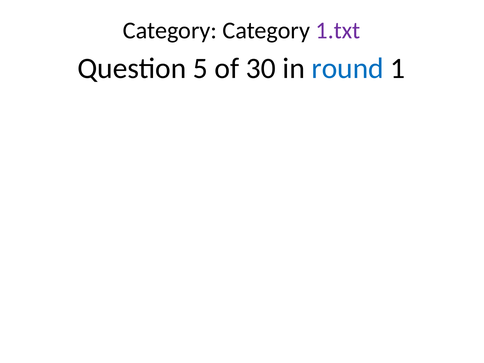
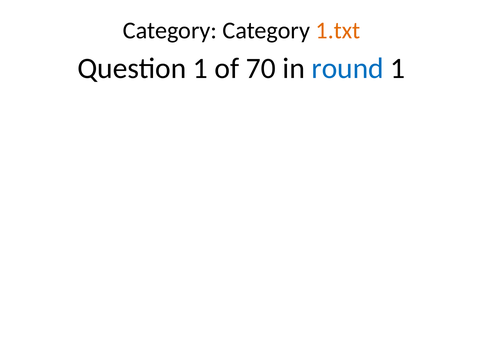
1.txt colour: purple -> orange
Question 5: 5 -> 1
30: 30 -> 70
